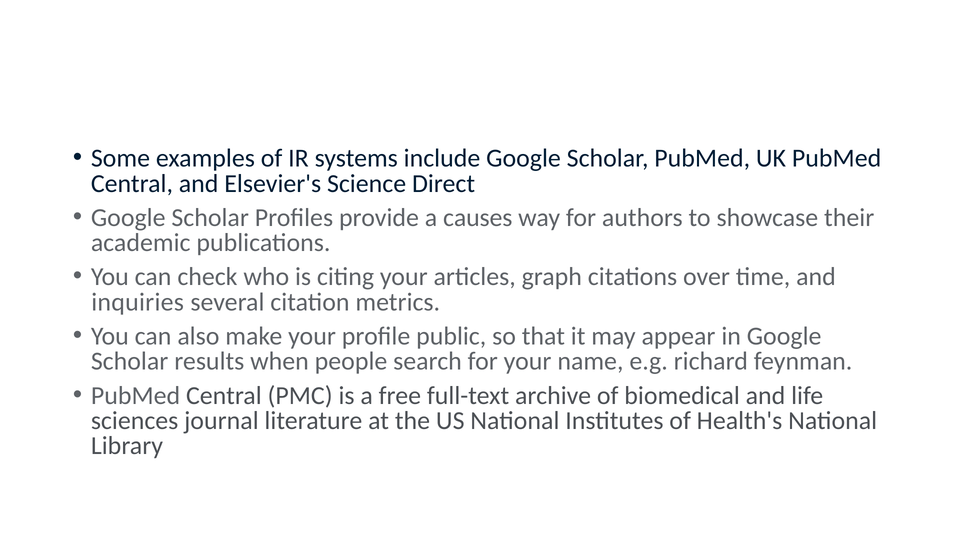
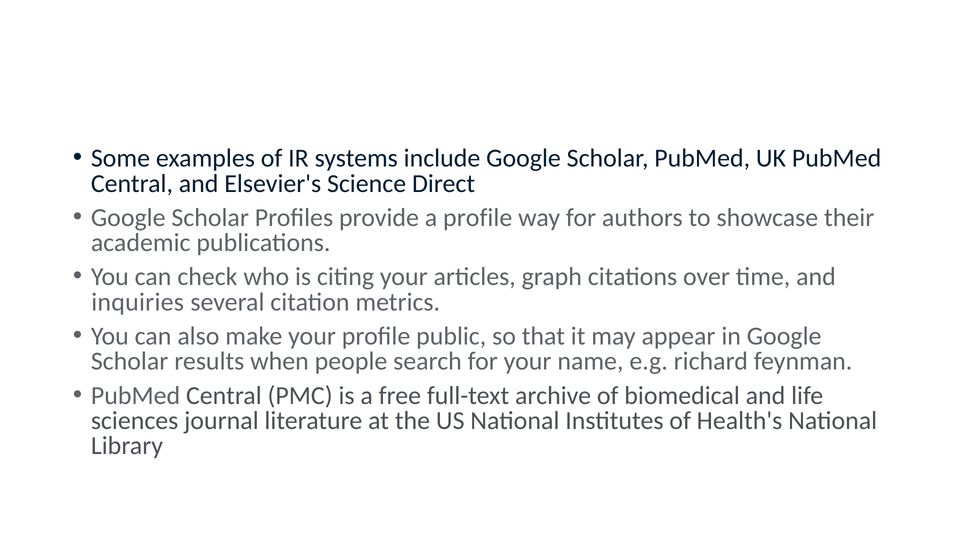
a causes: causes -> profile
